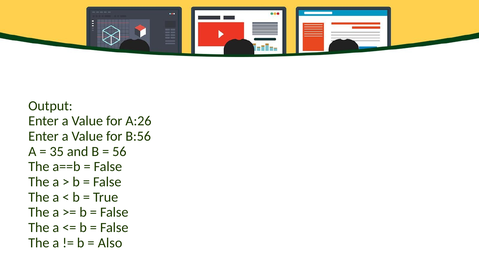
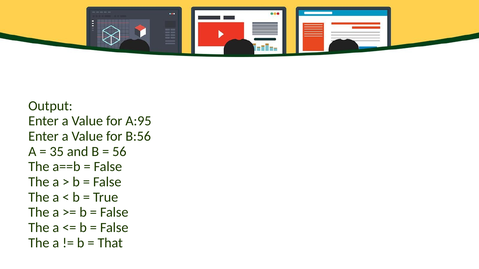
A:26: A:26 -> A:95
Also: Also -> That
